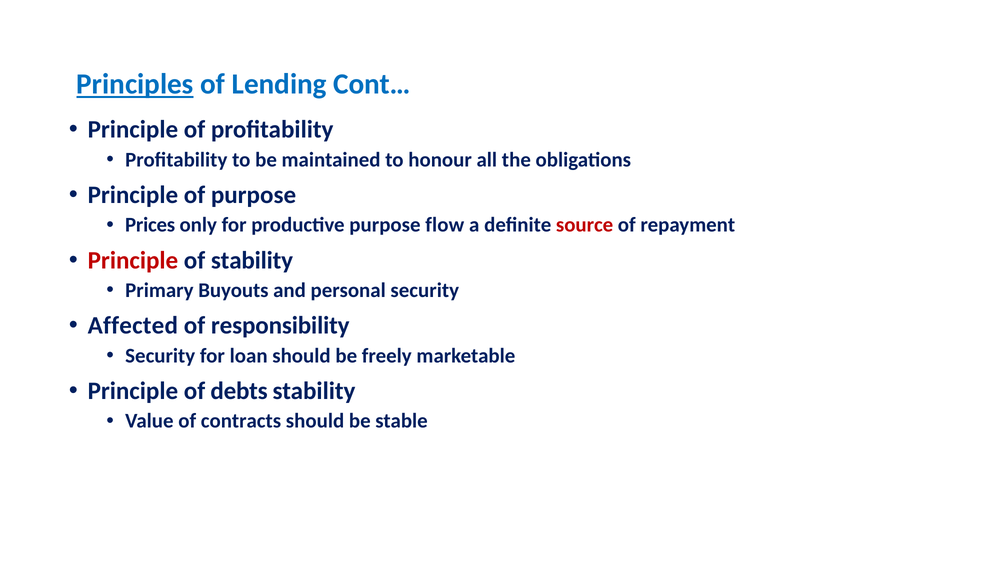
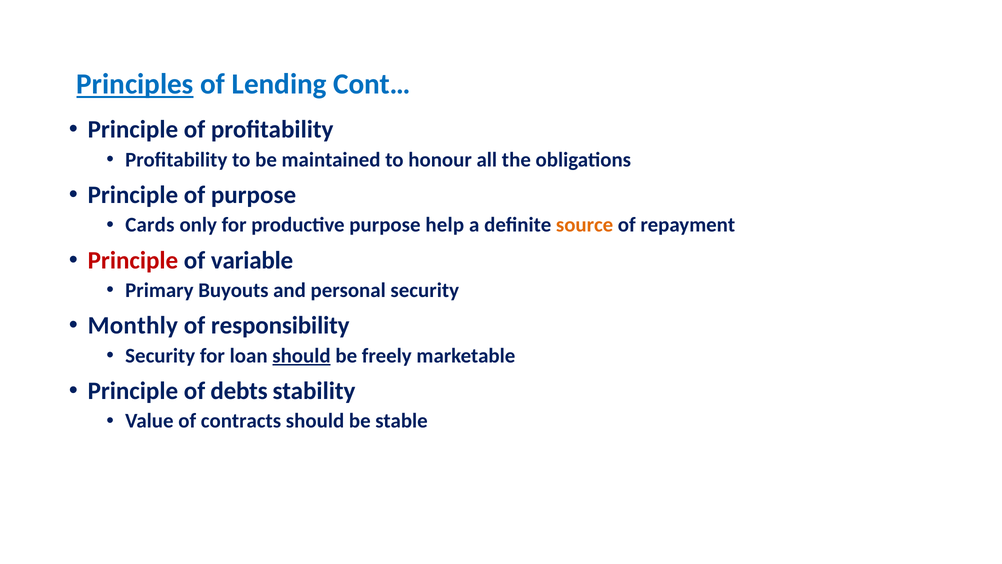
Prices: Prices -> Cards
flow: flow -> help
source colour: red -> orange
of stability: stability -> variable
Affected: Affected -> Monthly
should at (301, 355) underline: none -> present
